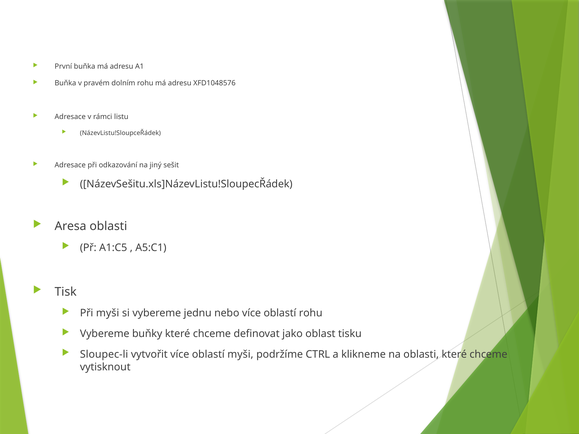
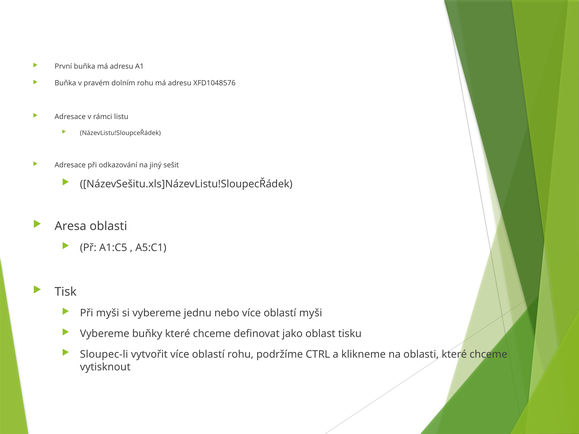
oblastí rohu: rohu -> myši
oblastí myši: myši -> rohu
